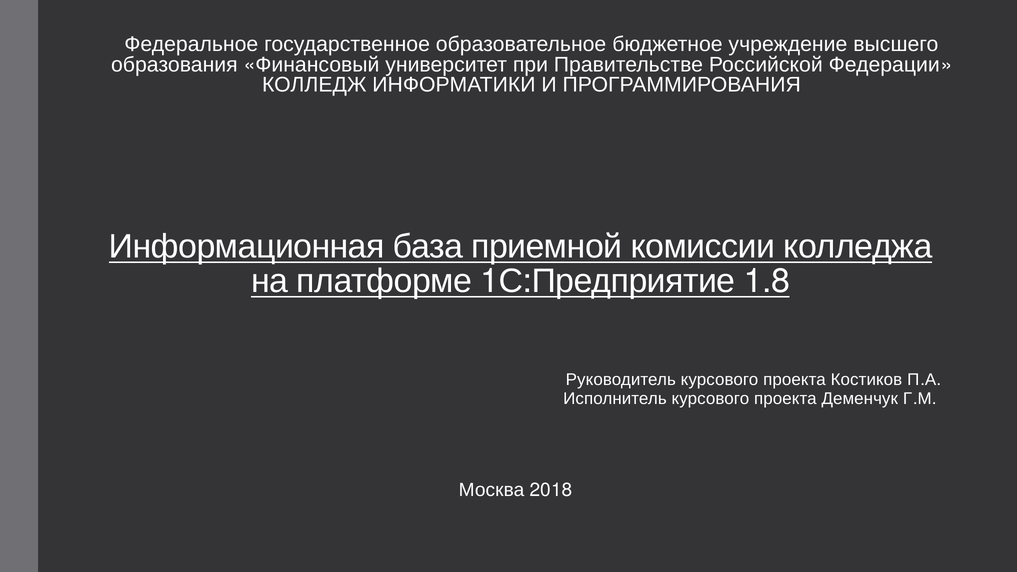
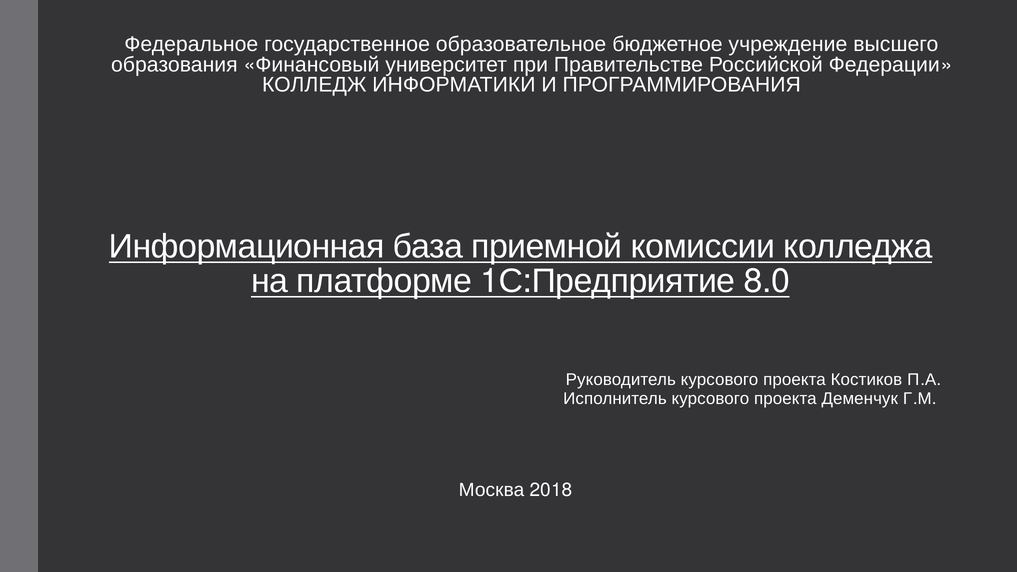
1.8: 1.8 -> 8.0
